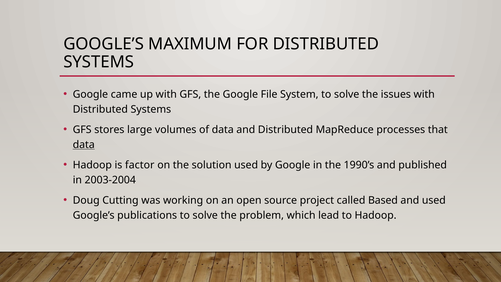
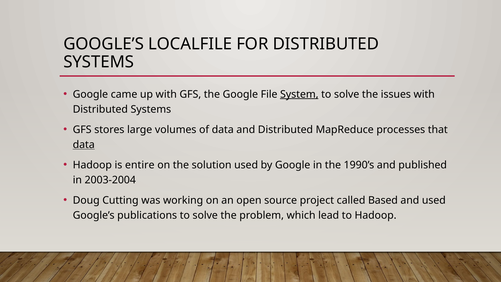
MAXIMUM: MAXIMUM -> LOCALFILE
System underline: none -> present
factor: factor -> entire
